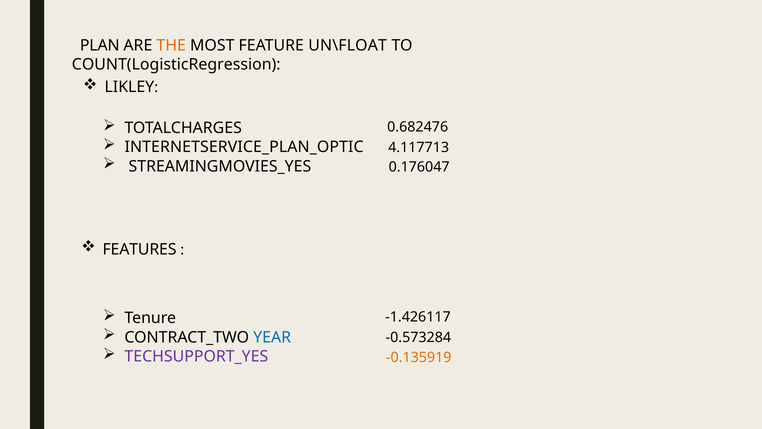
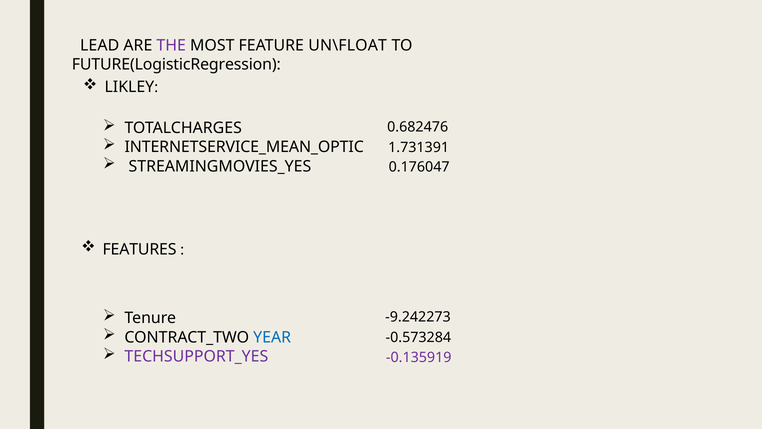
PLAN: PLAN -> LEAD
THE colour: orange -> purple
COUNT(LogisticRegression: COUNT(LogisticRegression -> FUTURE(LogisticRegression
INTERNETSERVICE_PLAN_OPTIC: INTERNETSERVICE_PLAN_OPTIC -> INTERNETSERVICE_MEAN_OPTIC
4.117713: 4.117713 -> 1.731391
-1.426117: -1.426117 -> -9.242273
-0.135919 colour: orange -> purple
